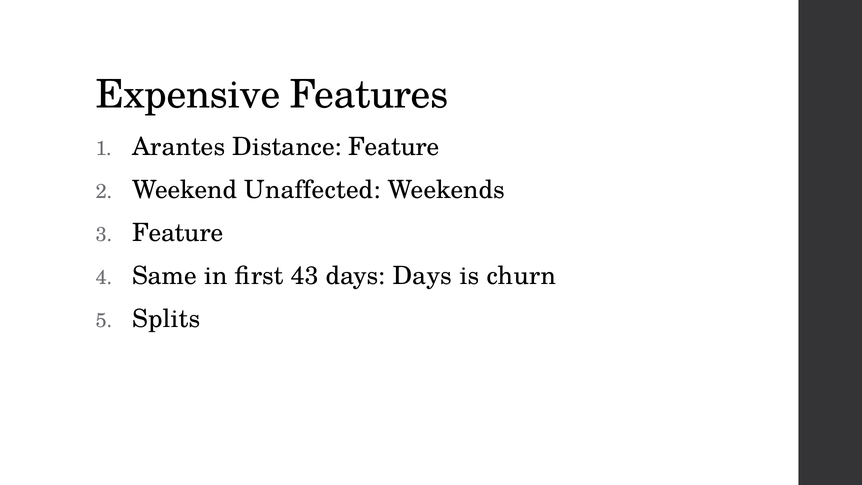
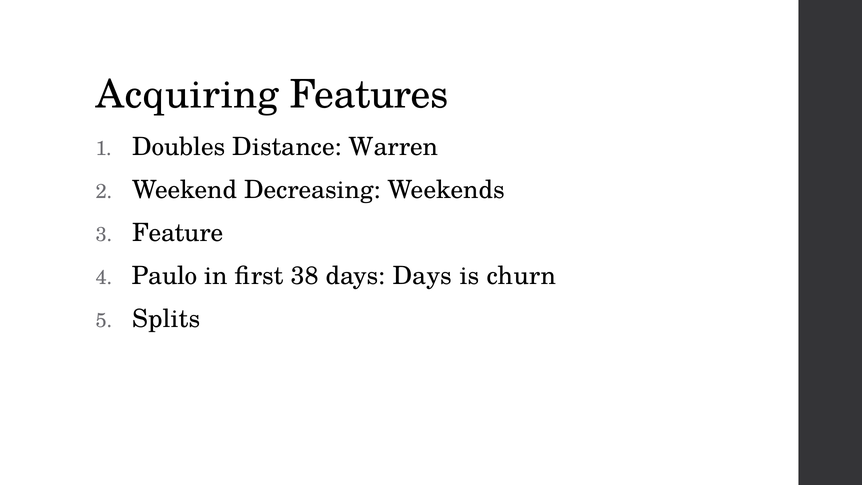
Expensive: Expensive -> Acquiring
Arantes: Arantes -> Doubles
Distance Feature: Feature -> Warren
Unaffected: Unaffected -> Decreasing
Same: Same -> Paulo
43: 43 -> 38
